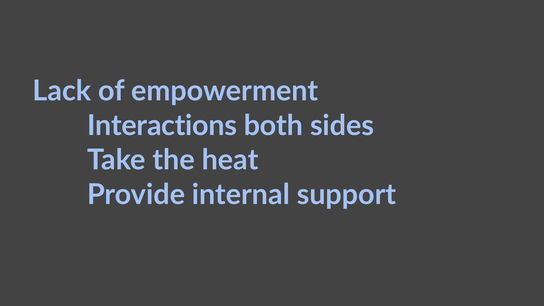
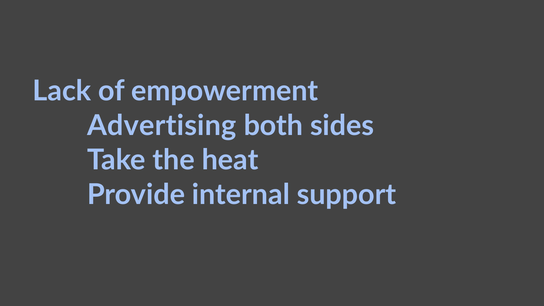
Interactions: Interactions -> Advertising
